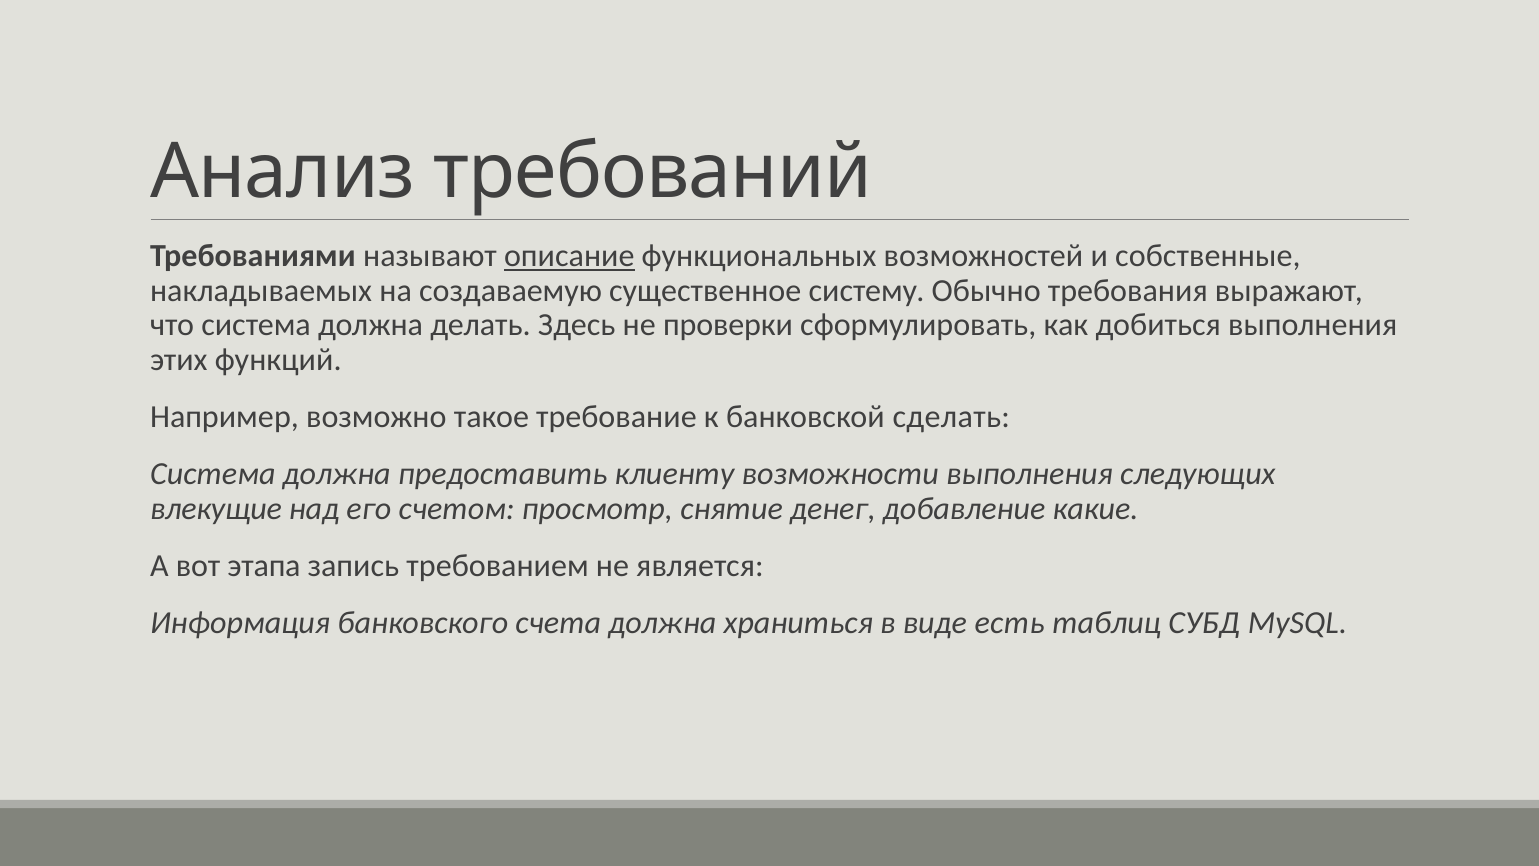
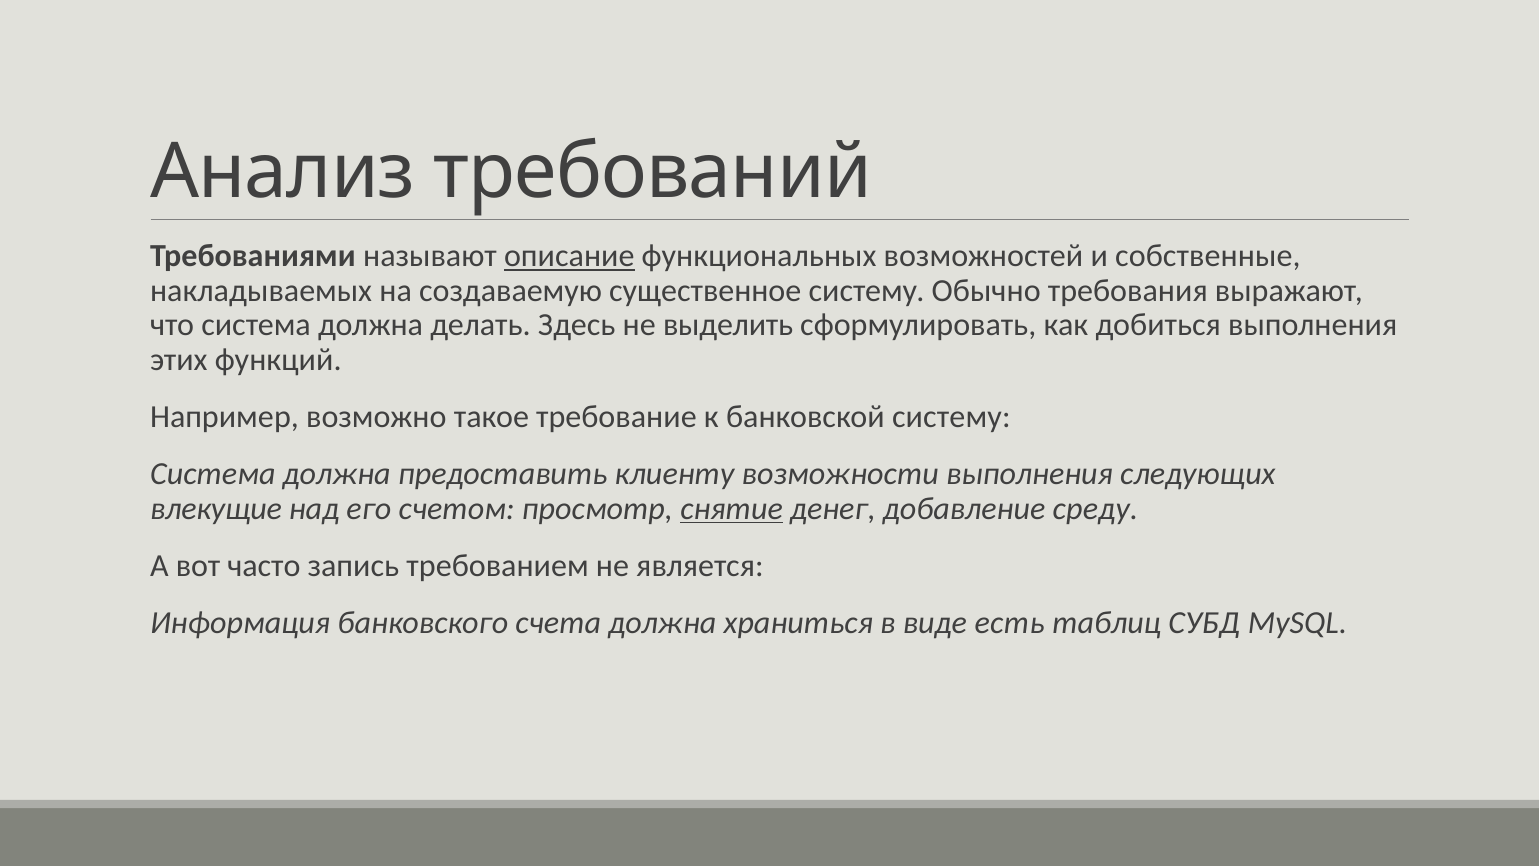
проверки: проверки -> выделить
банковской сделать: сделать -> систему
снятие underline: none -> present
какие: какие -> среду
этапа: этапа -> часто
